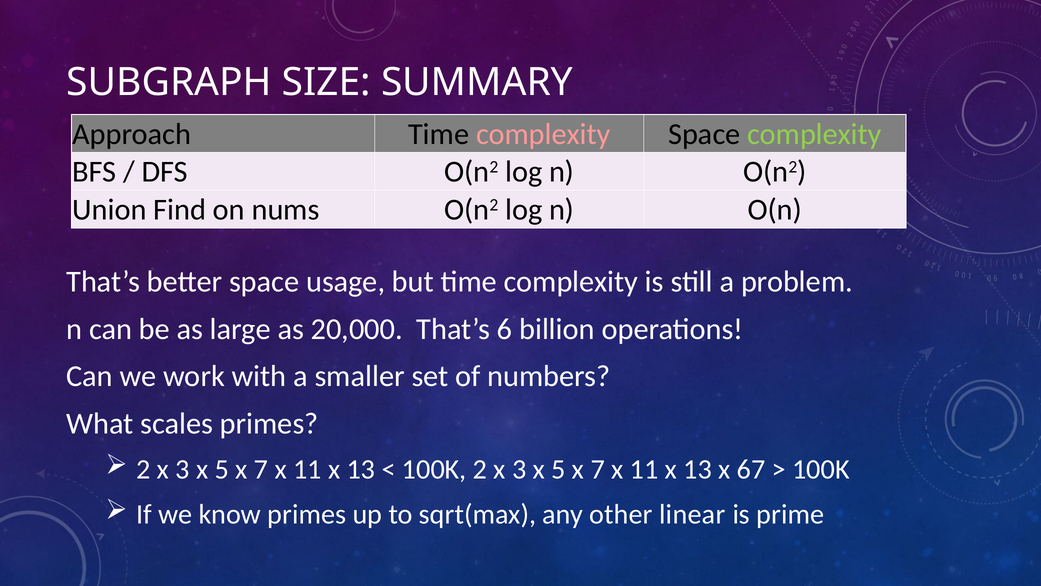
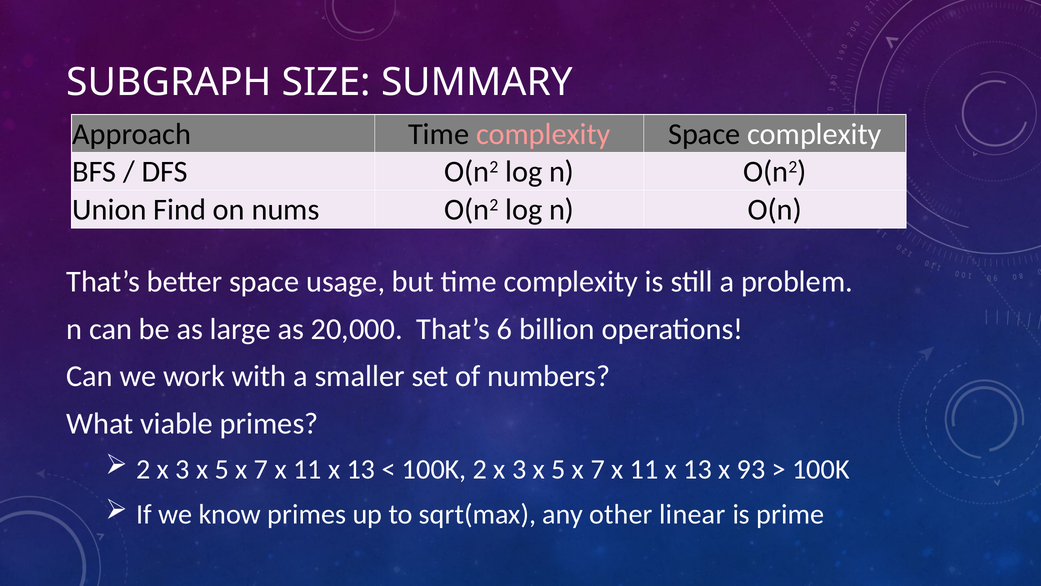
complexity at (814, 134) colour: light green -> white
scales: scales -> viable
67: 67 -> 93
